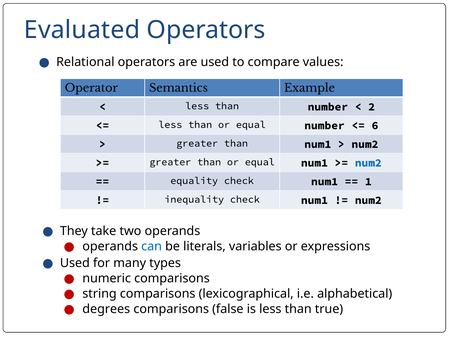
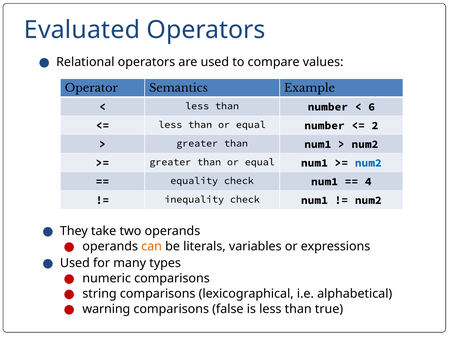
2: 2 -> 6
6: 6 -> 2
1: 1 -> 4
can colour: blue -> orange
degrees: degrees -> warning
